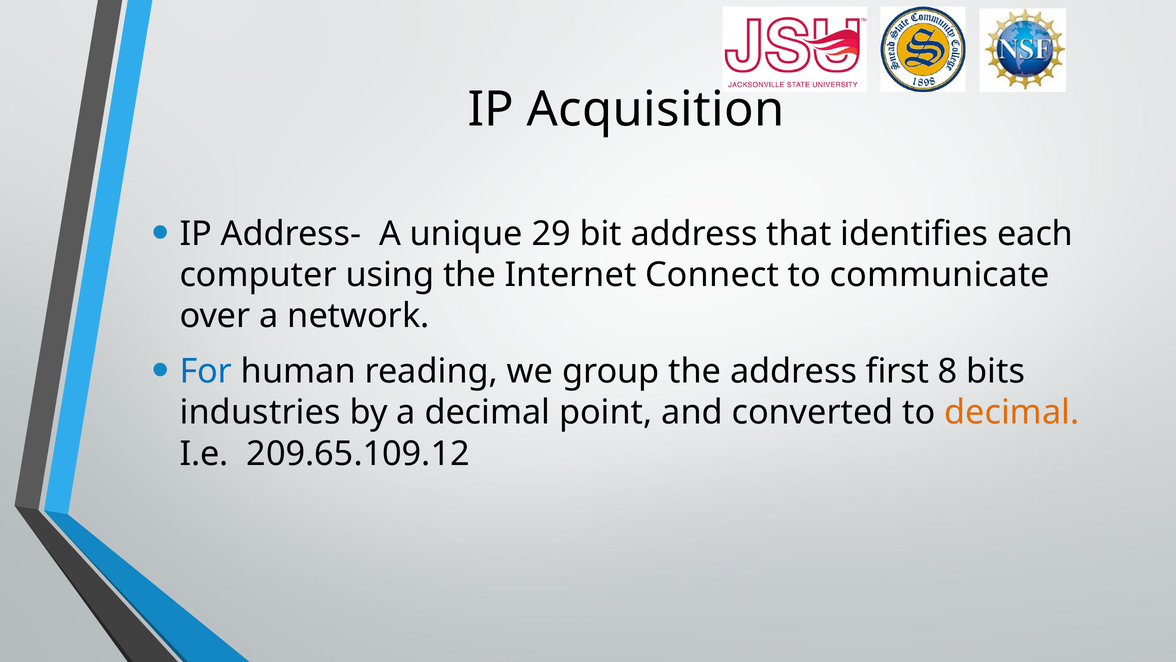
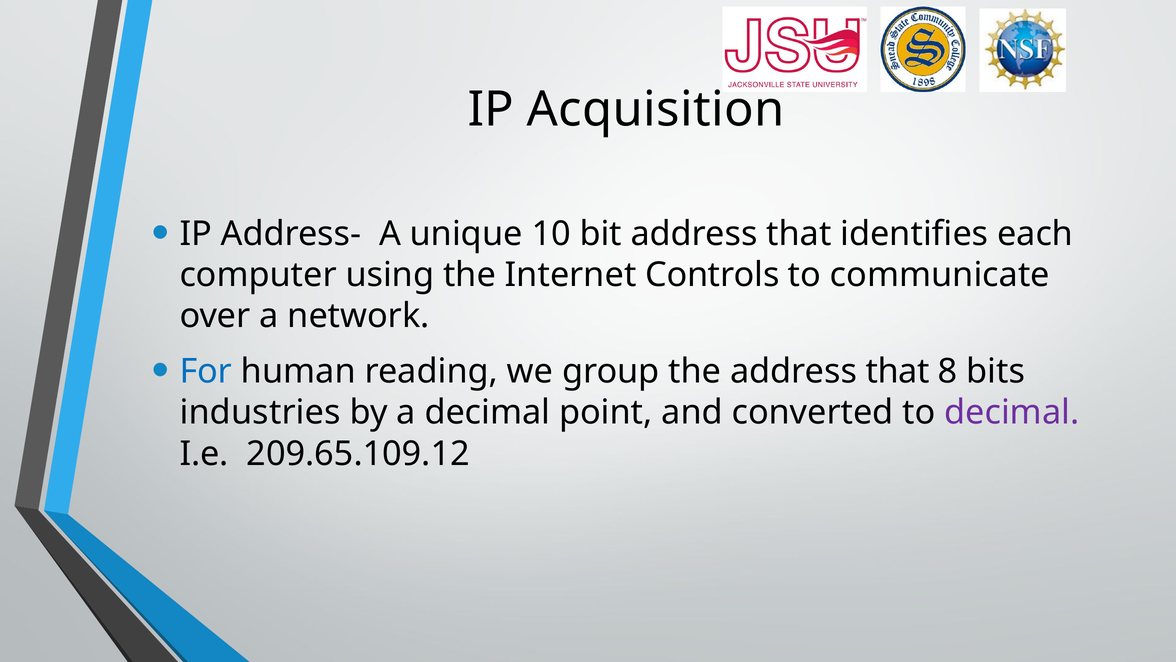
29: 29 -> 10
Connect: Connect -> Controls
the address first: first -> that
decimal at (1012, 412) colour: orange -> purple
